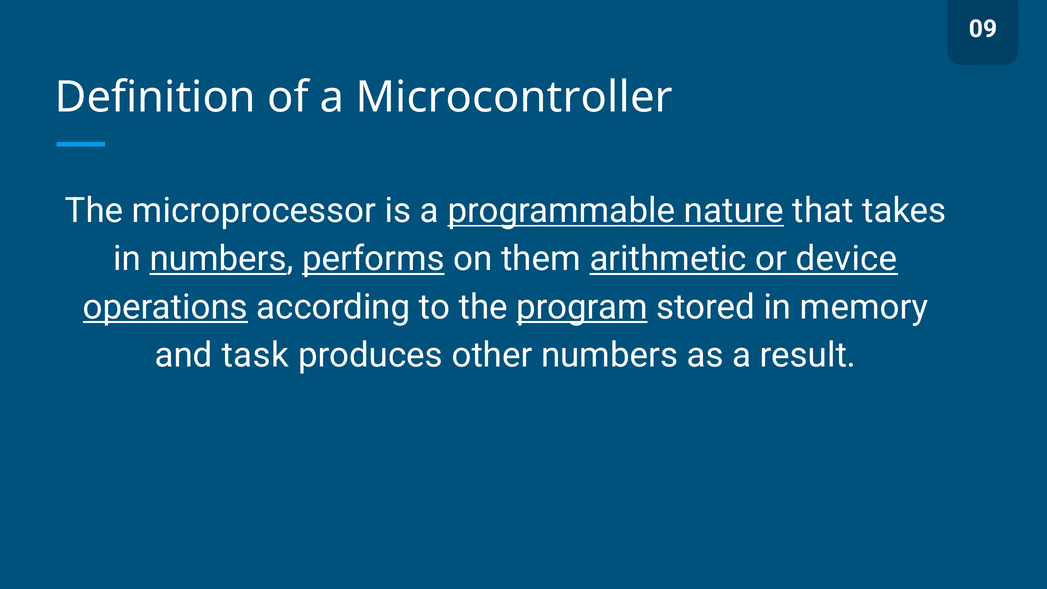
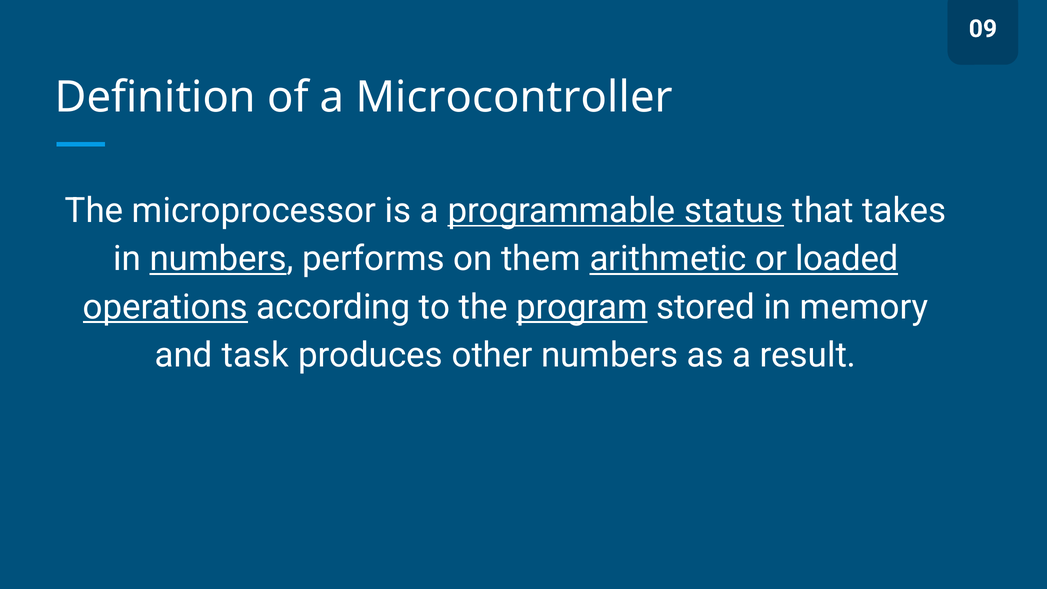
nature: nature -> status
performs underline: present -> none
device: device -> loaded
